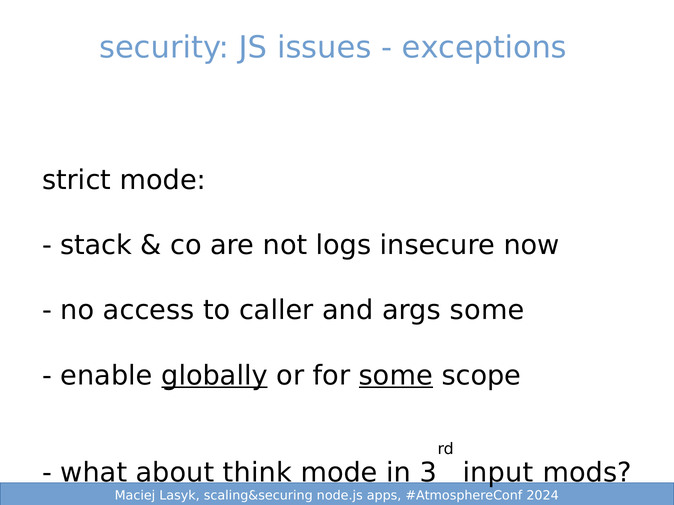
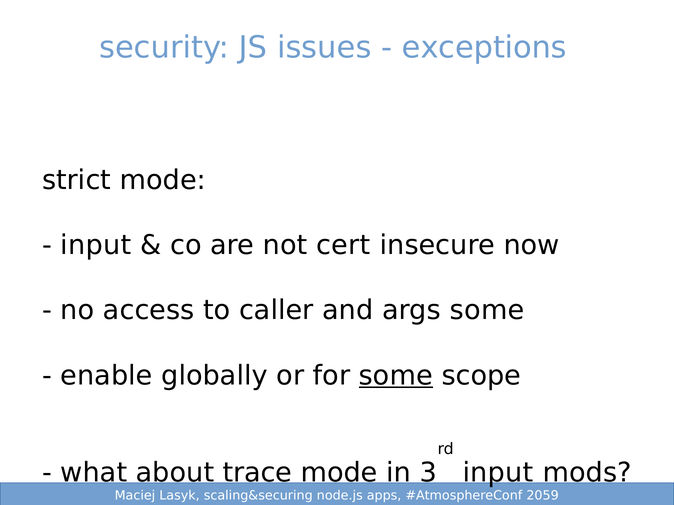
stack at (96, 246): stack -> input
logs: logs -> cert
globally underline: present -> none
think: think -> trace
2024: 2024 -> 2059
